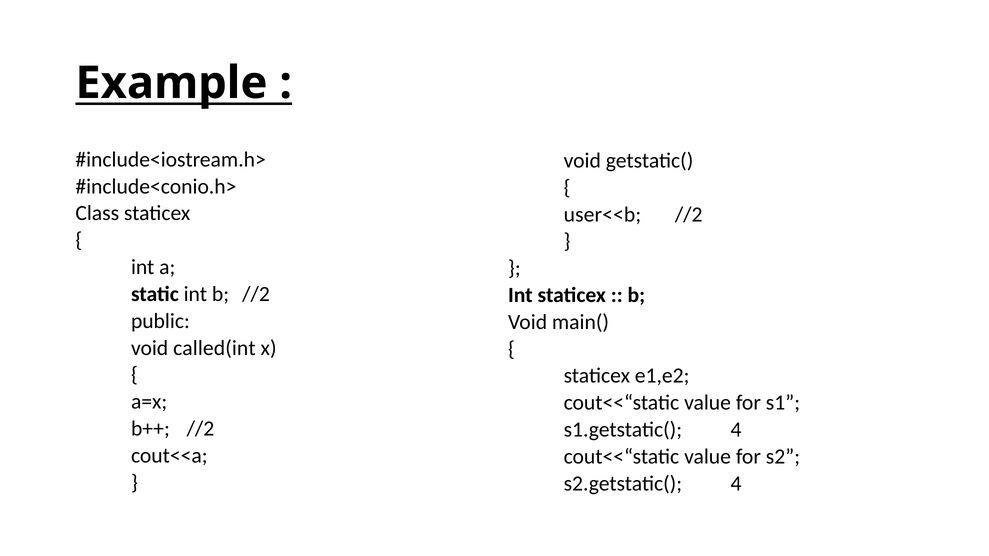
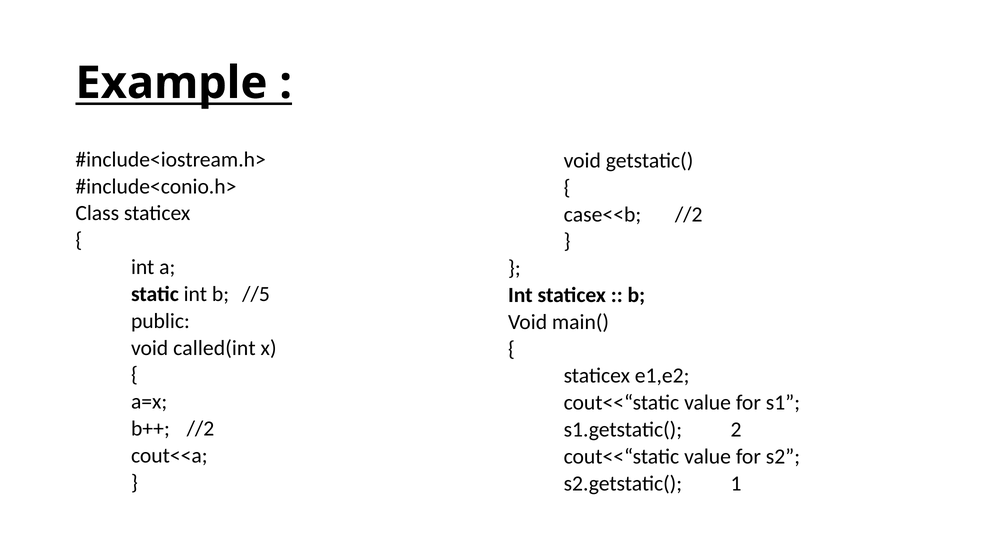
user<<b: user<<b -> case<<b
b //2: //2 -> //5
s1.getstatic( 4: 4 -> 2
s2.getstatic( 4: 4 -> 1
